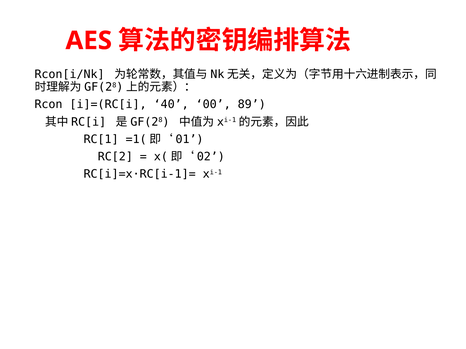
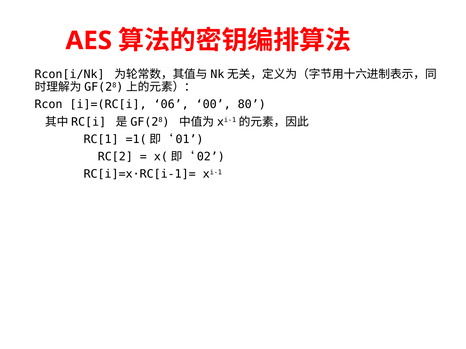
40: 40 -> 06
89: 89 -> 80
